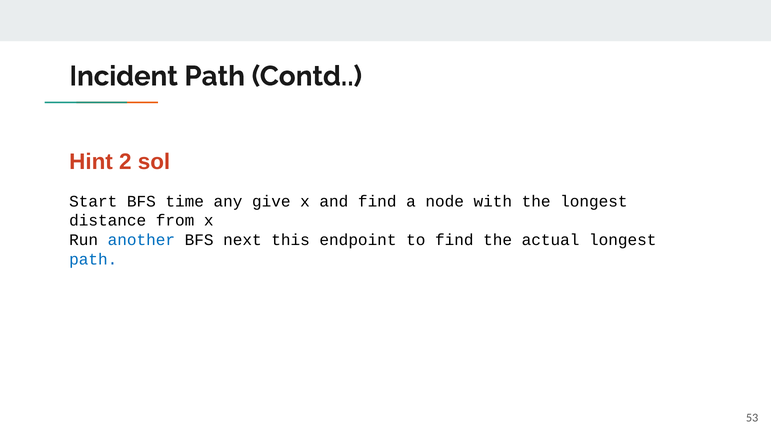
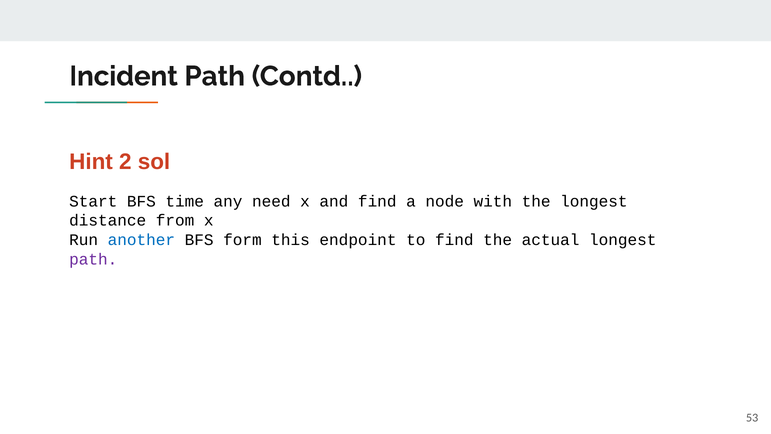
give: give -> need
next: next -> form
path at (93, 259) colour: blue -> purple
